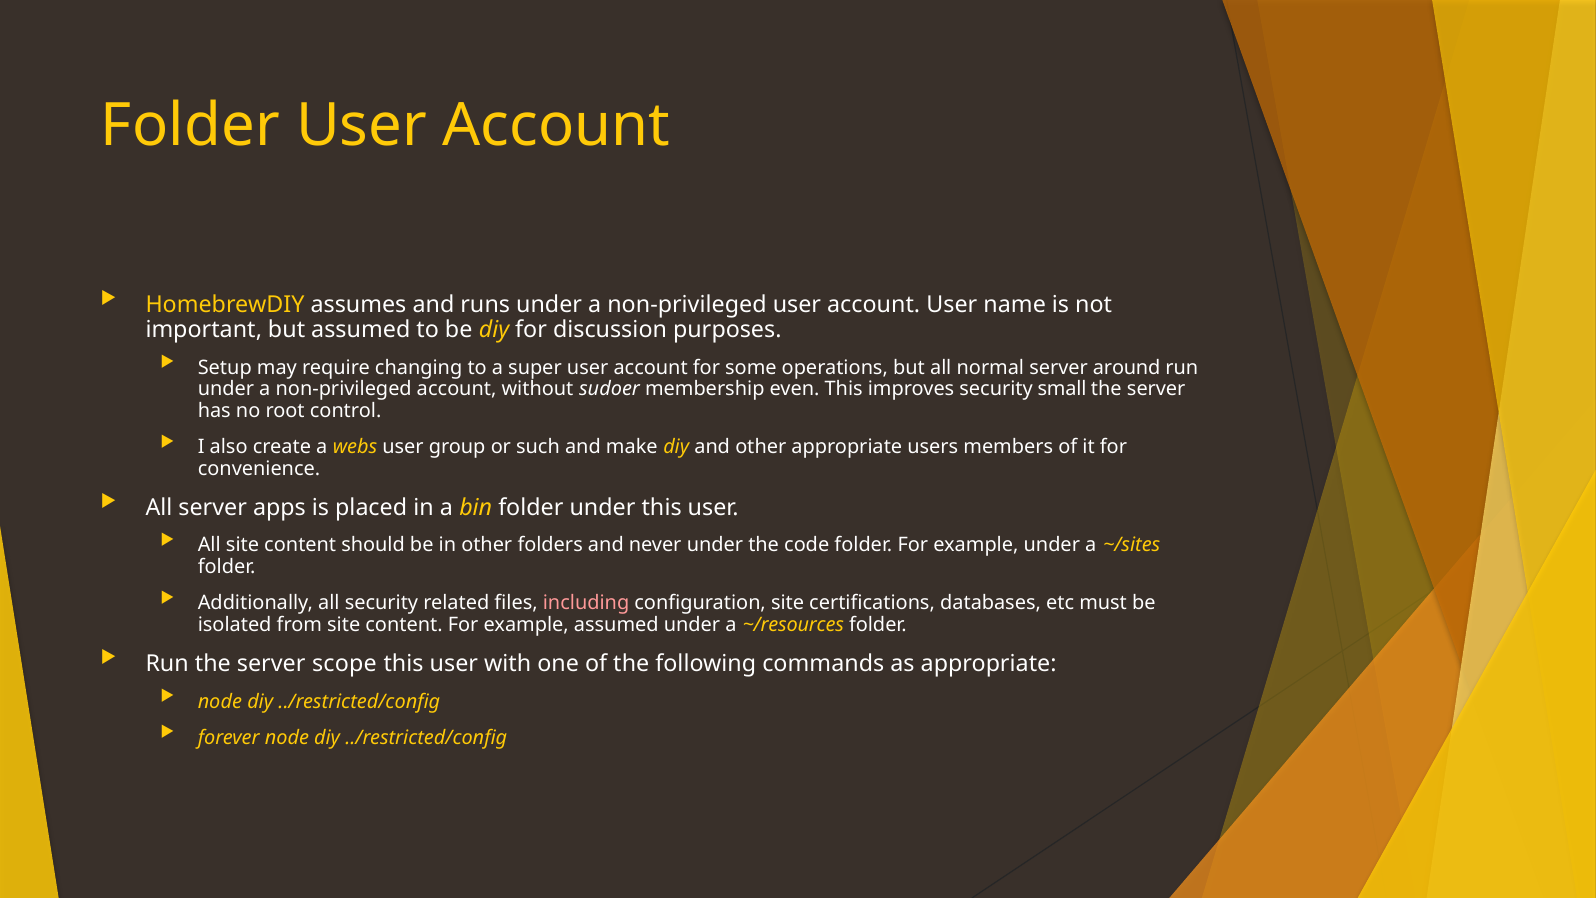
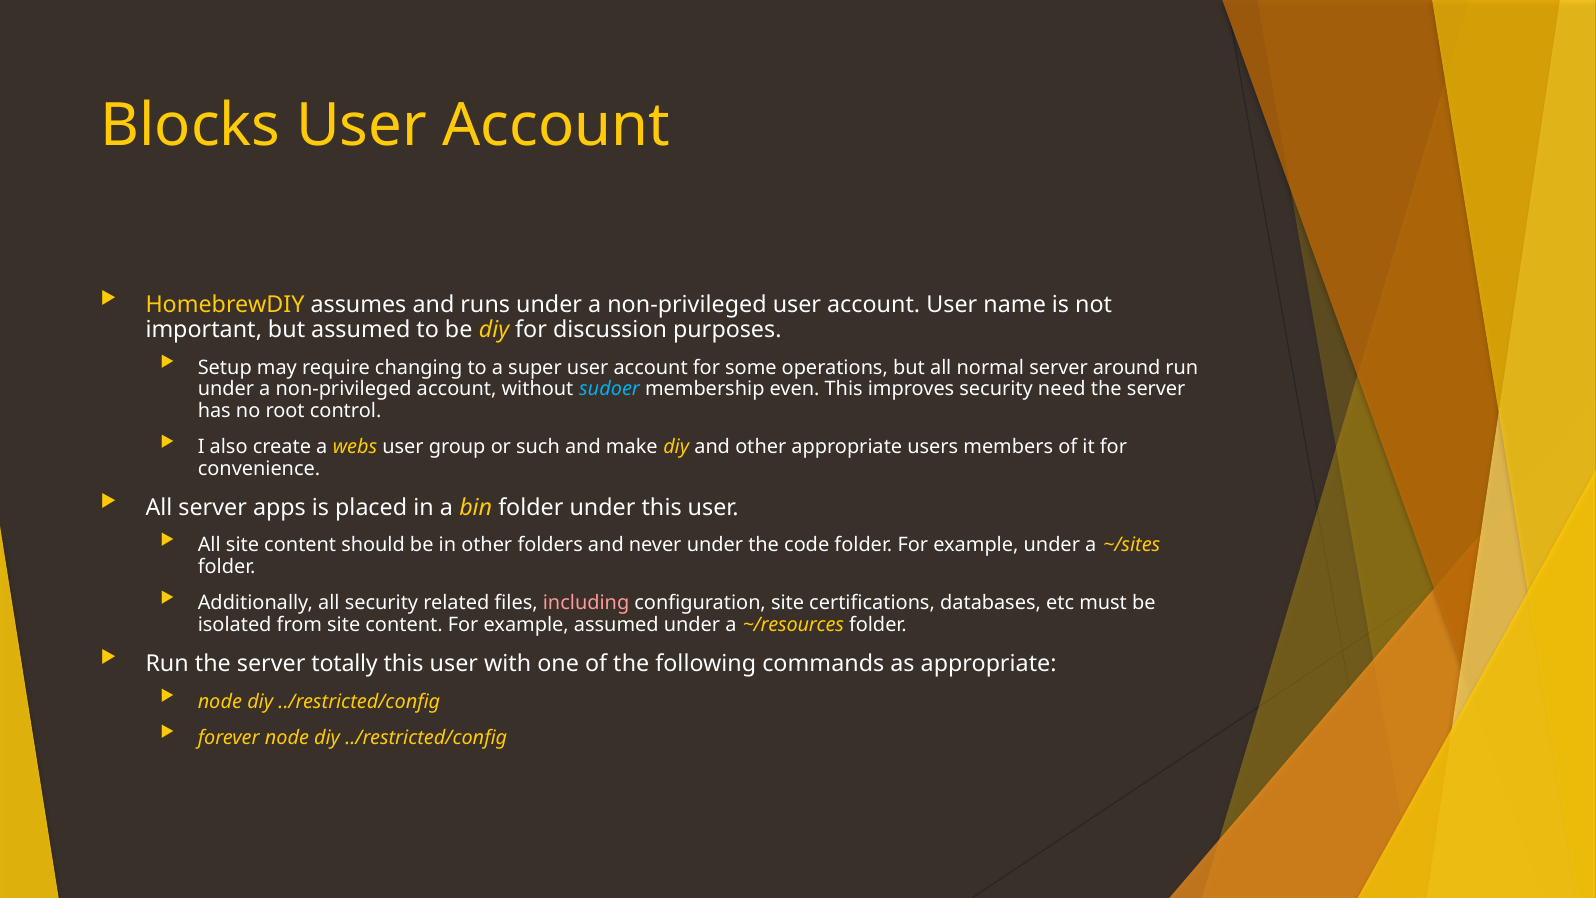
Folder at (190, 126): Folder -> Blocks
sudoer colour: white -> light blue
small: small -> need
scope: scope -> totally
